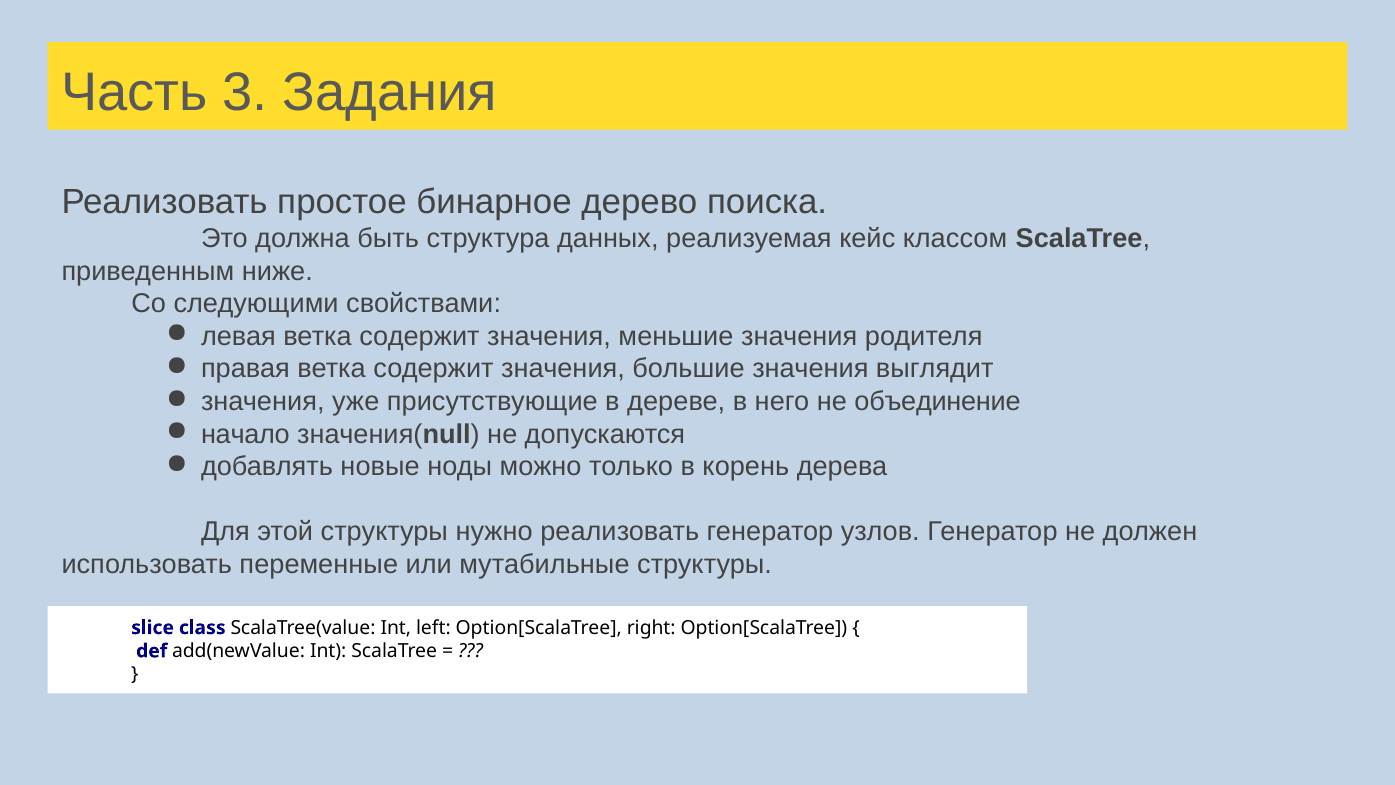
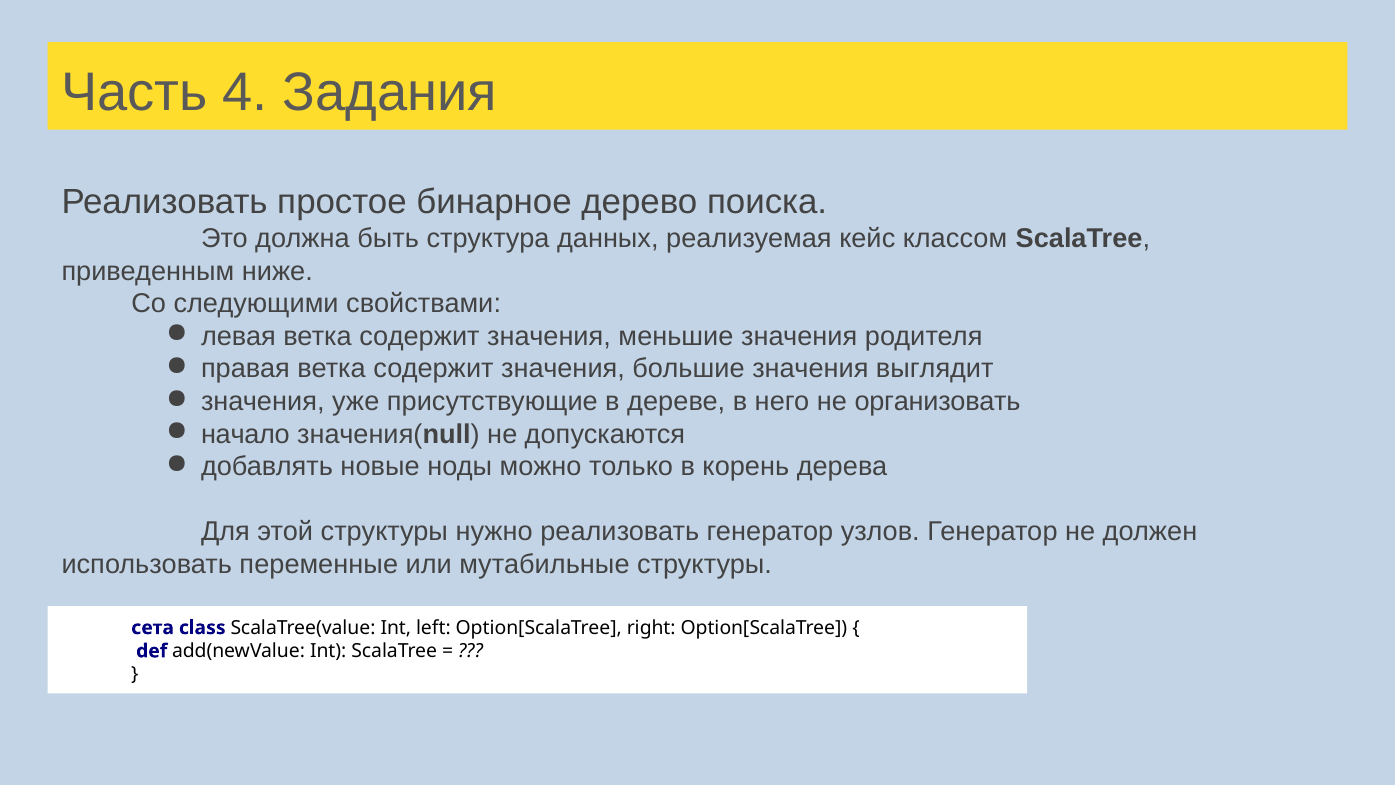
3: 3 -> 4
объединение: объединение -> организовать
slice: slice -> сета
